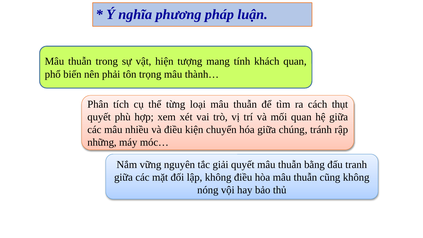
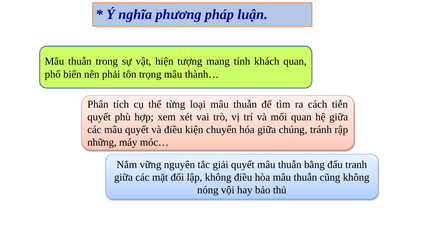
thụt: thụt -> tiễn
mâu nhiều: nhiều -> quyết
